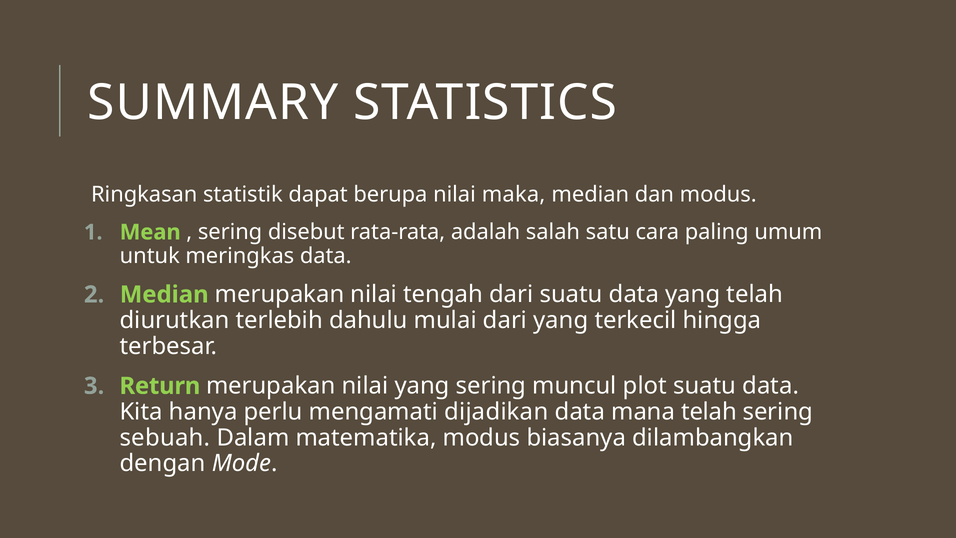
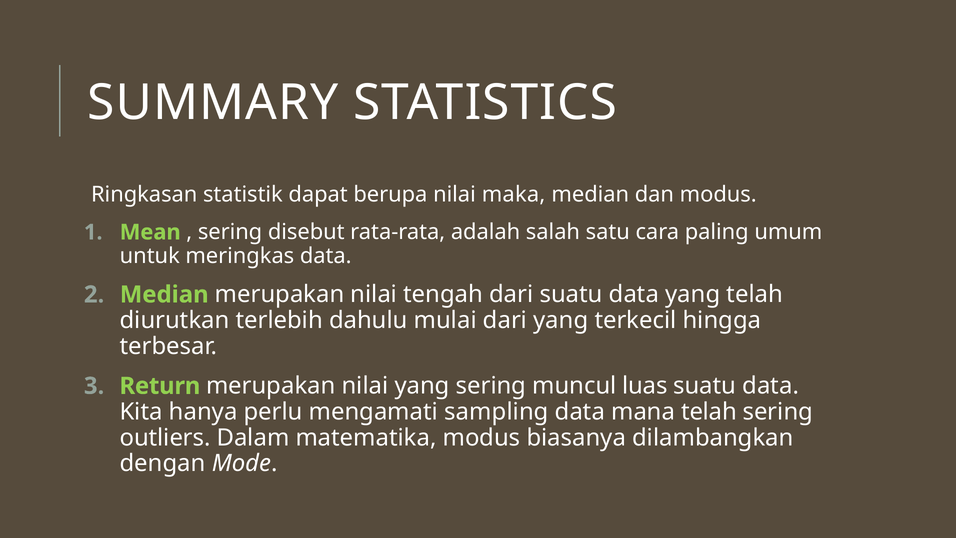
plot: plot -> luas
dijadikan: dijadikan -> sampling
sebuah: sebuah -> outliers
